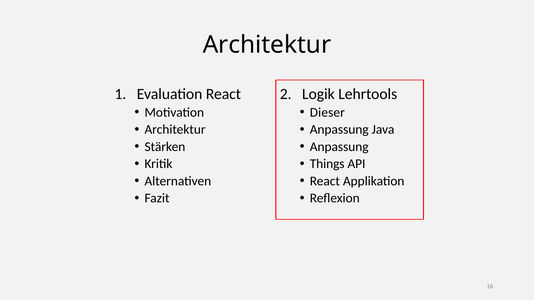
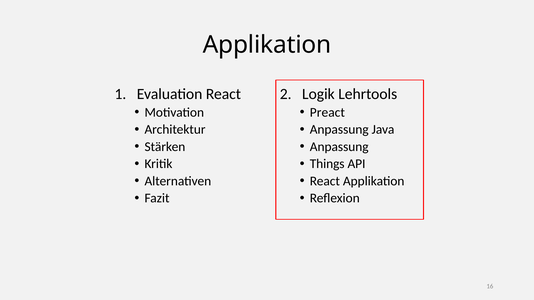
Architektur at (267, 45): Architektur -> Applikation
Dieser: Dieser -> Preact
